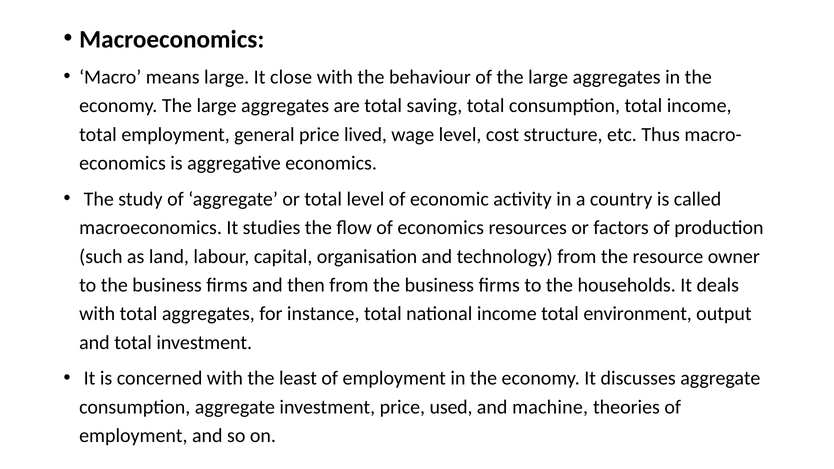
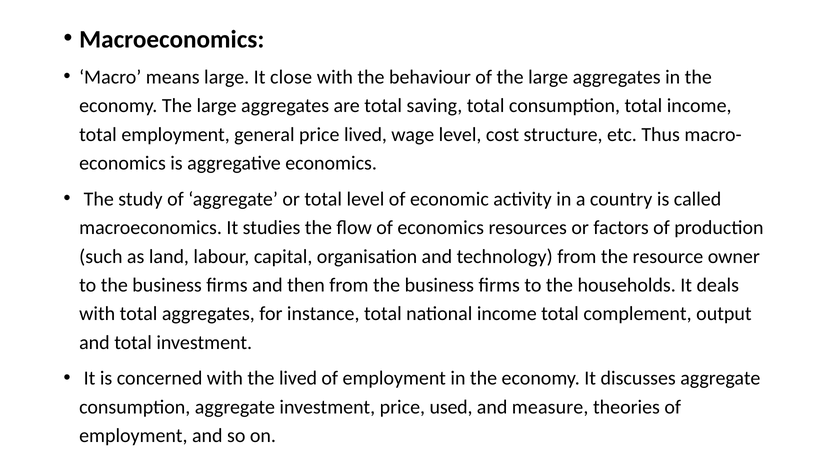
environment: environment -> complement
the least: least -> lived
machine: machine -> measure
